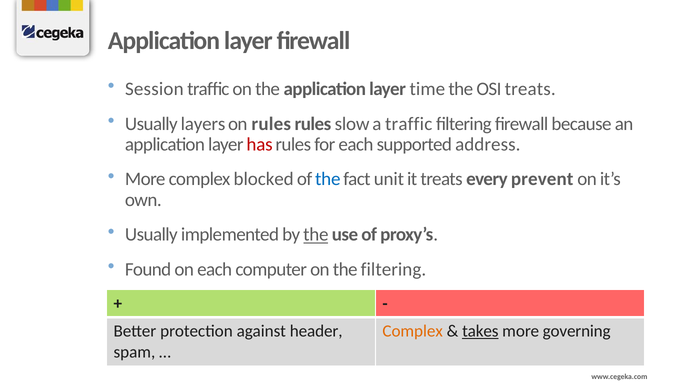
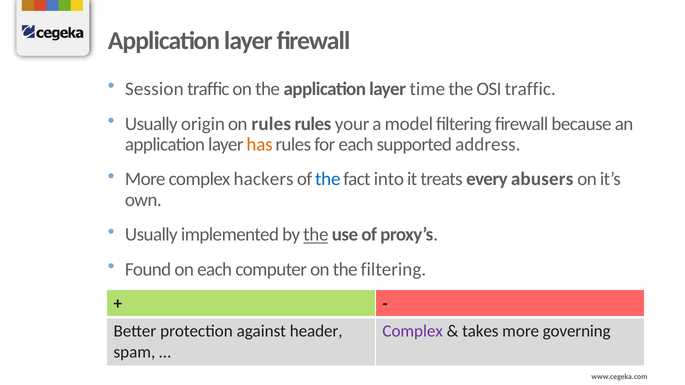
OSI treats: treats -> traffic
layers: layers -> origin
slow: slow -> your
a traffic: traffic -> model
has colour: red -> orange
blocked: blocked -> hackers
unit: unit -> into
prevent: prevent -> abusers
Complex at (413, 332) colour: orange -> purple
takes underline: present -> none
